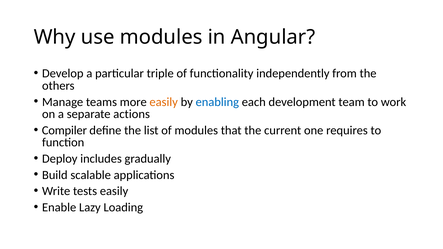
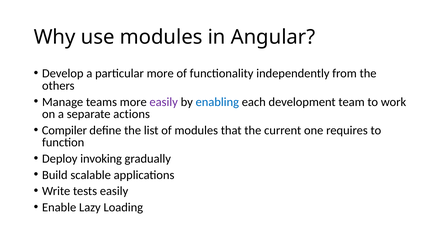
particular triple: triple -> more
easily at (164, 102) colour: orange -> purple
includes: includes -> invoking
